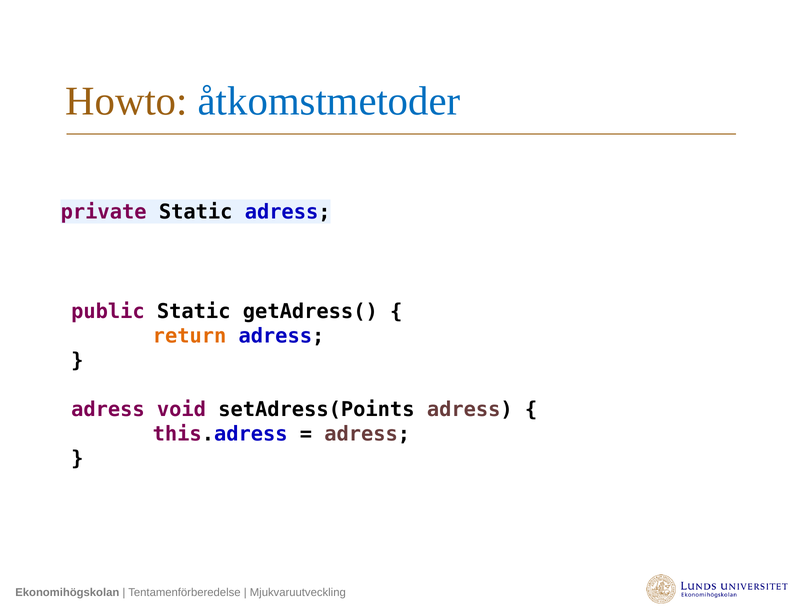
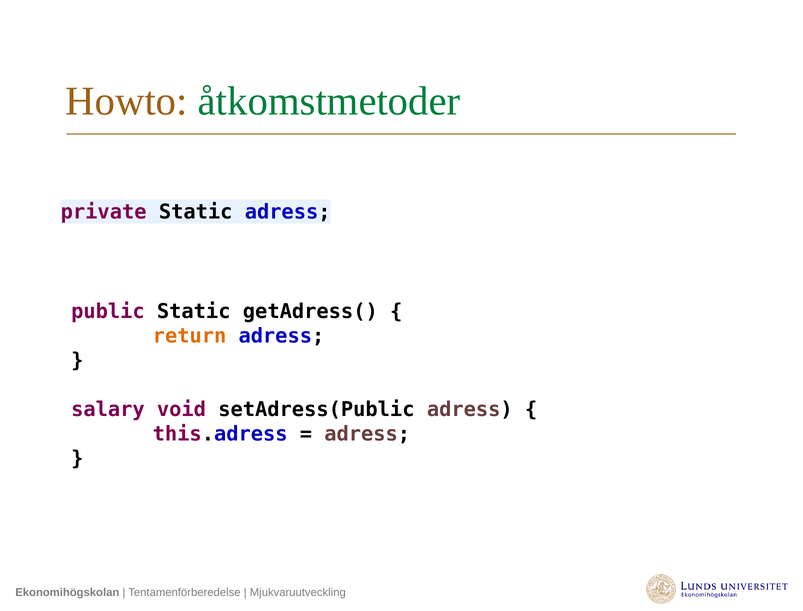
åtkomstmetoder colour: blue -> green
adress at (108, 409): adress -> salary
setAdress(Points: setAdress(Points -> setAdress(Public
